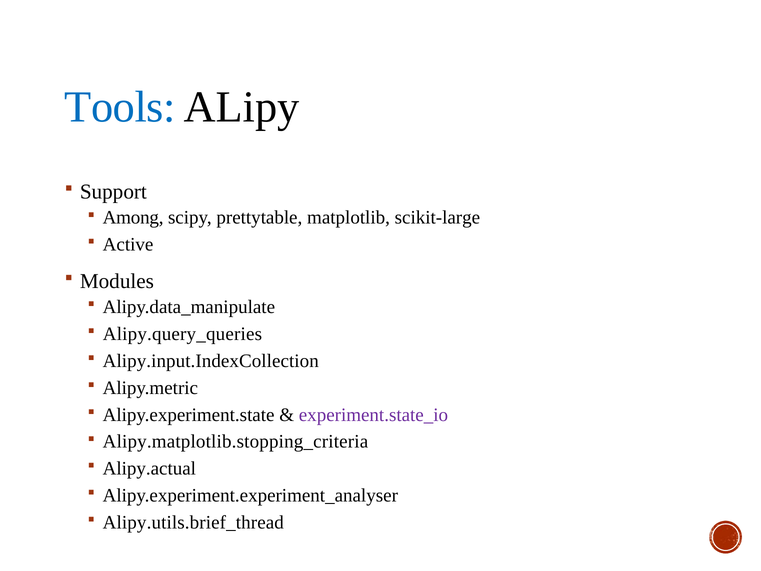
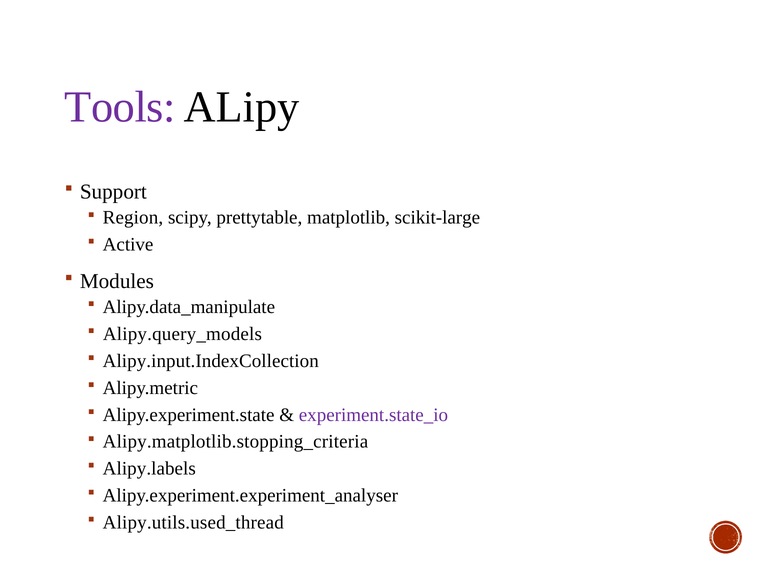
Tools colour: blue -> purple
Among: Among -> Region
Alipy.query_queries: Alipy.query_queries -> Alipy.query_models
Alipy.actual: Alipy.actual -> Alipy.labels
Alipy.utils.brief_thread: Alipy.utils.brief_thread -> Alipy.utils.used_thread
